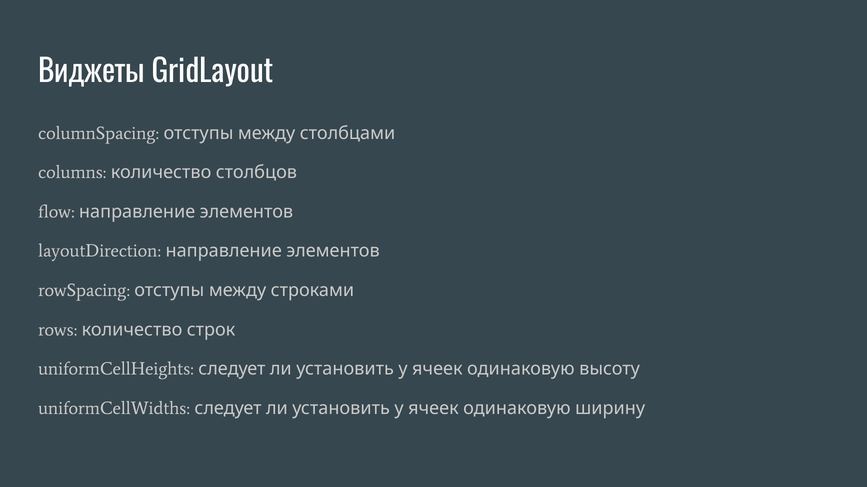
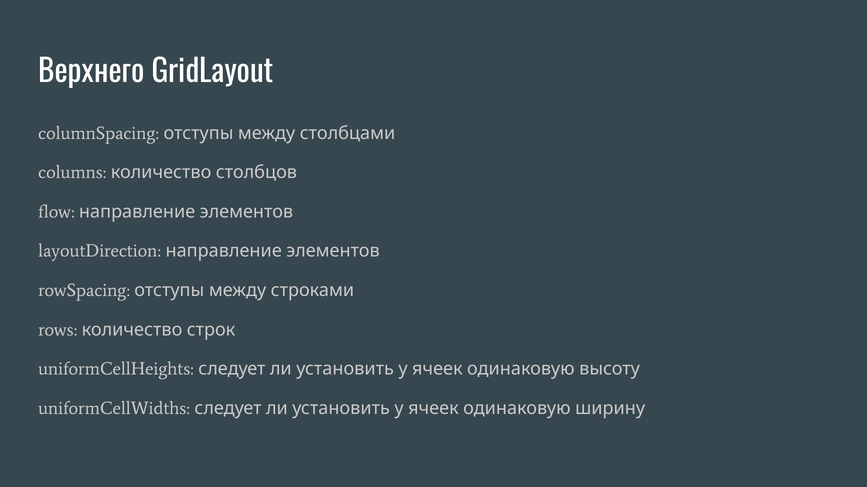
Виджеты: Виджеты -> Верхнего
